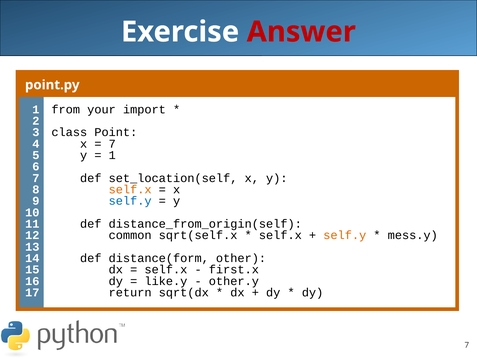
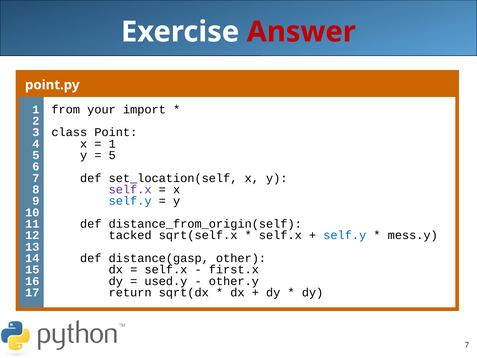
7 at (112, 144): 7 -> 1
1 at (112, 155): 1 -> 5
self.x at (130, 189) colour: orange -> purple
common: common -> tacked
self.y at (345, 235) colour: orange -> blue
distance(form: distance(form -> distance(gasp
like.y: like.y -> used.y
